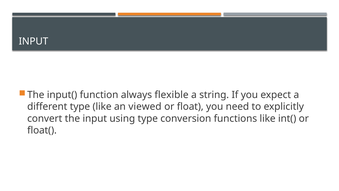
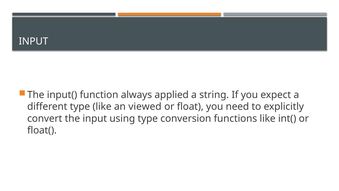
flexible: flexible -> applied
